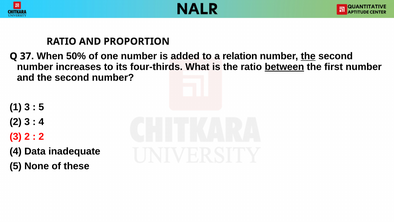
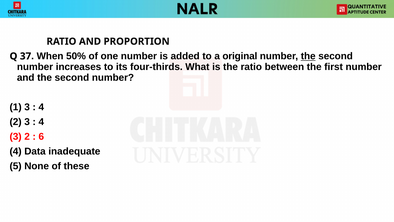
relation: relation -> original
between underline: present -> none
5 at (41, 107): 5 -> 4
2 at (41, 136): 2 -> 6
